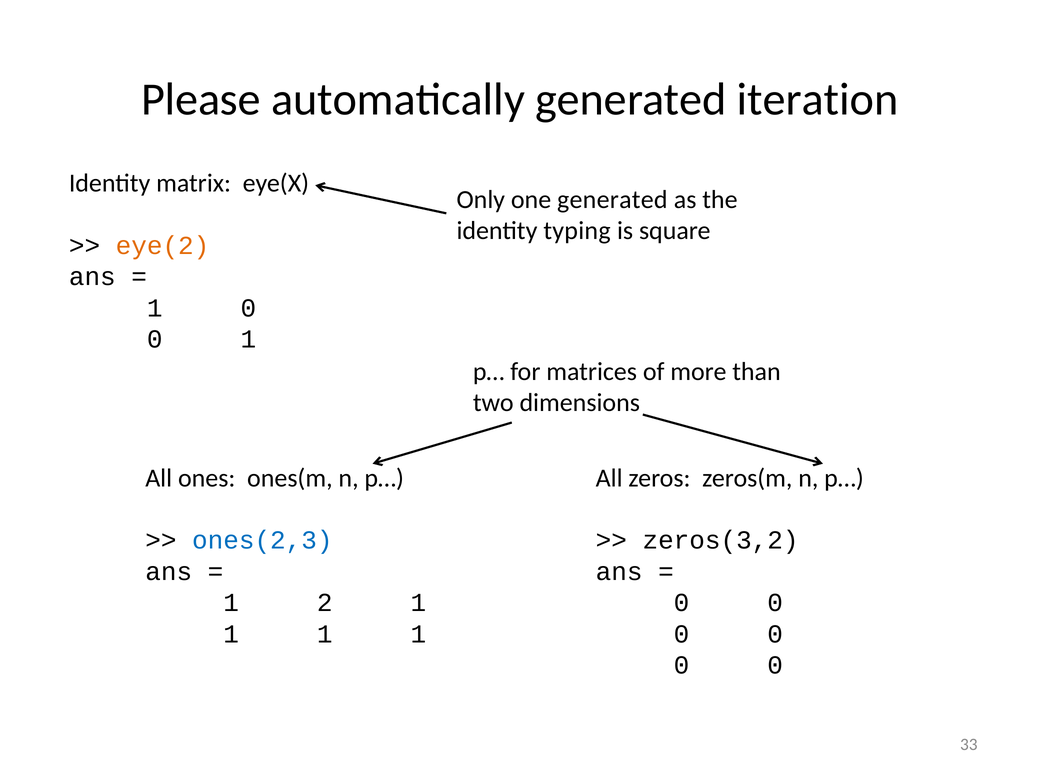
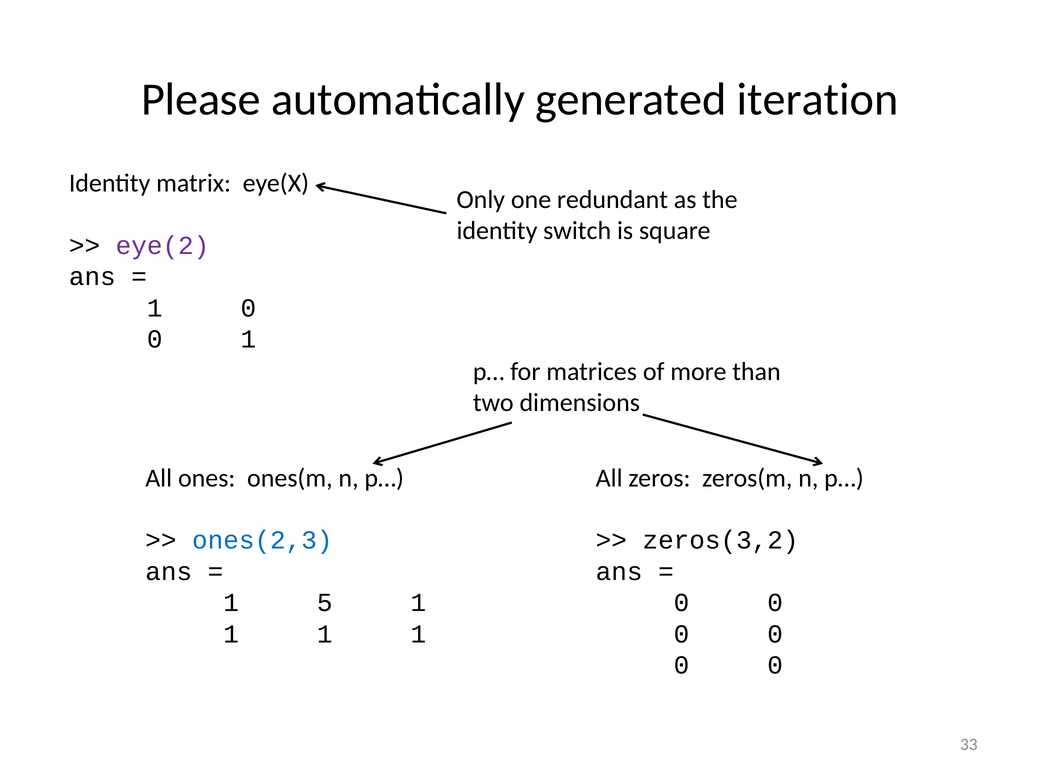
one generated: generated -> redundant
typing: typing -> switch
eye(2 colour: orange -> purple
2: 2 -> 5
